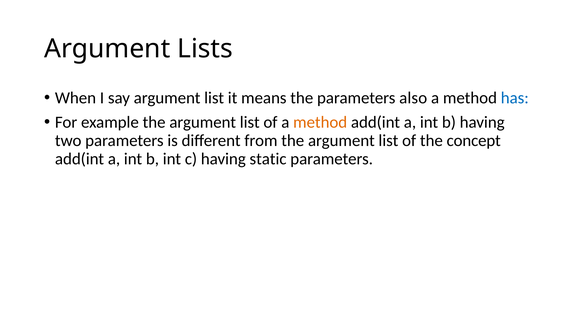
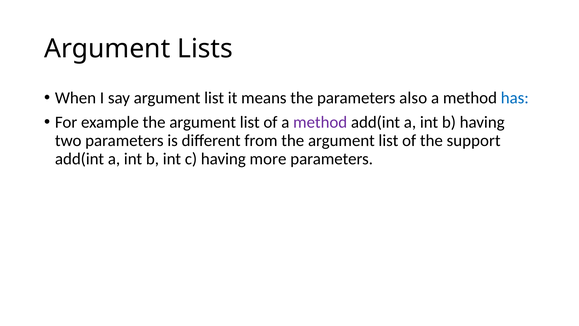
method at (320, 122) colour: orange -> purple
concept: concept -> support
static: static -> more
